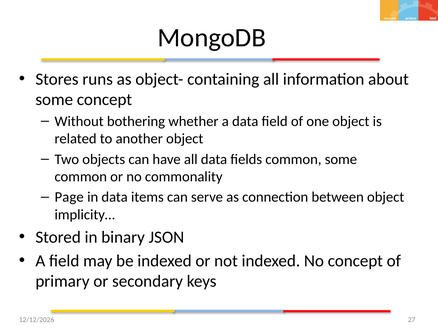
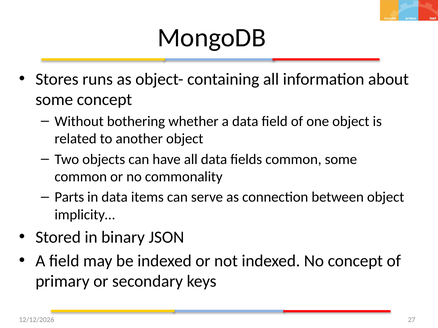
Page: Page -> Parts
